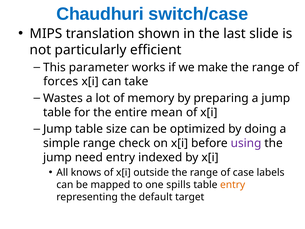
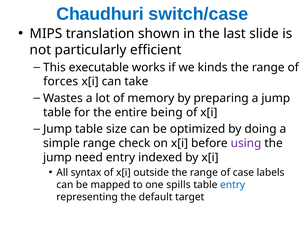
parameter: parameter -> executable
make: make -> kinds
mean: mean -> being
knows: knows -> syntax
entry at (233, 185) colour: orange -> blue
